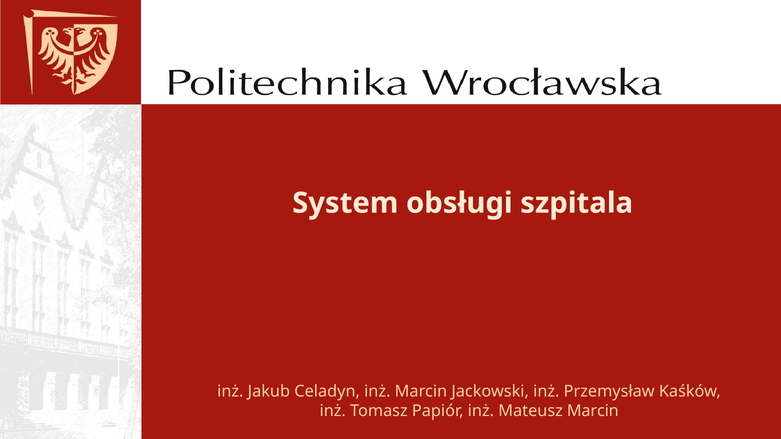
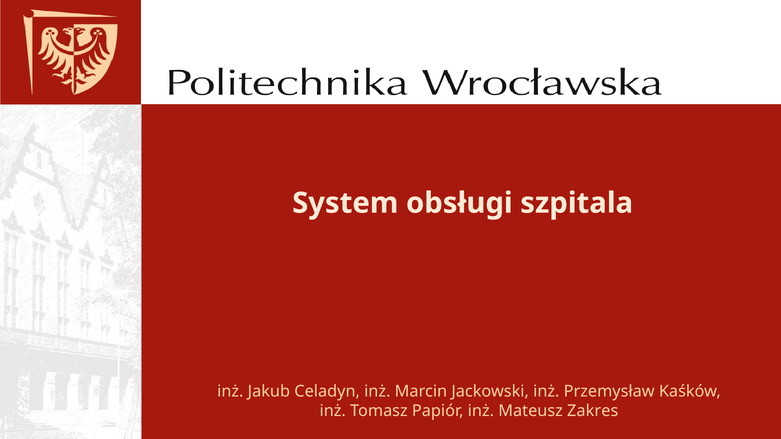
Mateusz Marcin: Marcin -> Zakres
